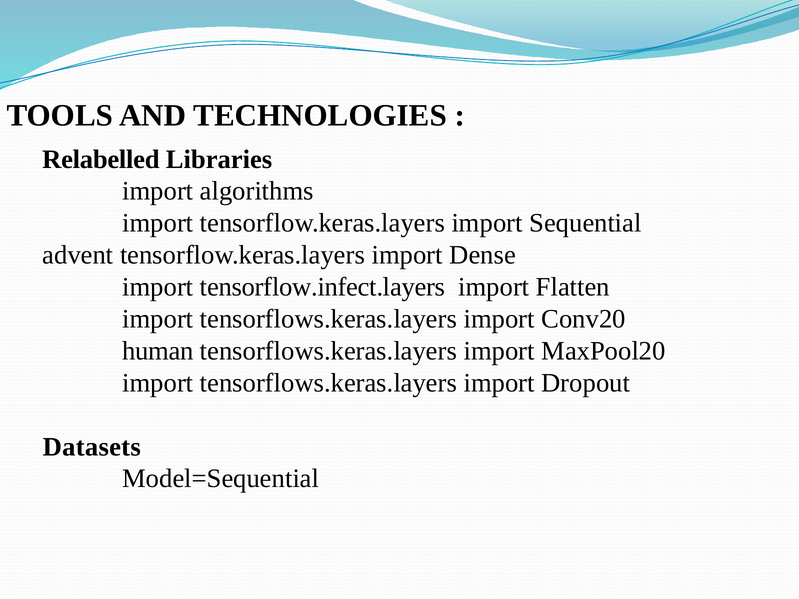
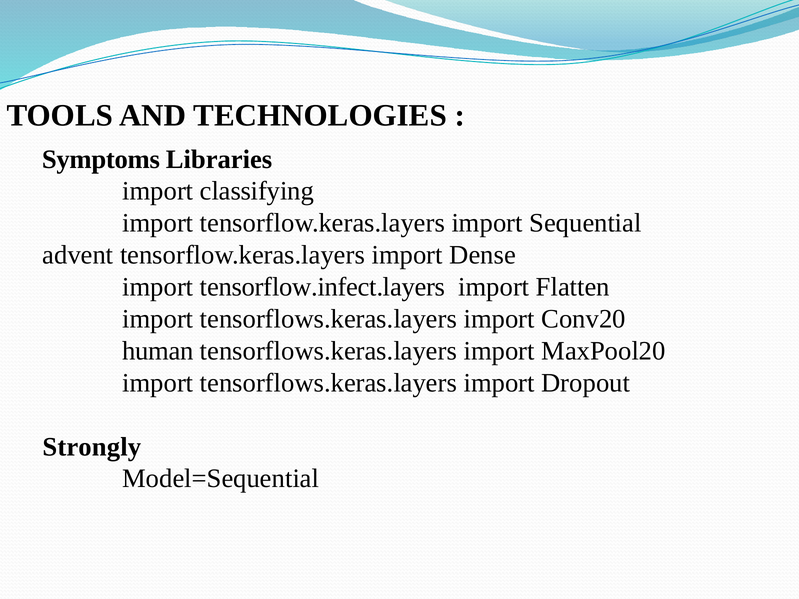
Relabelled: Relabelled -> Symptoms
algorithms: algorithms -> classifying
Datasets: Datasets -> Strongly
